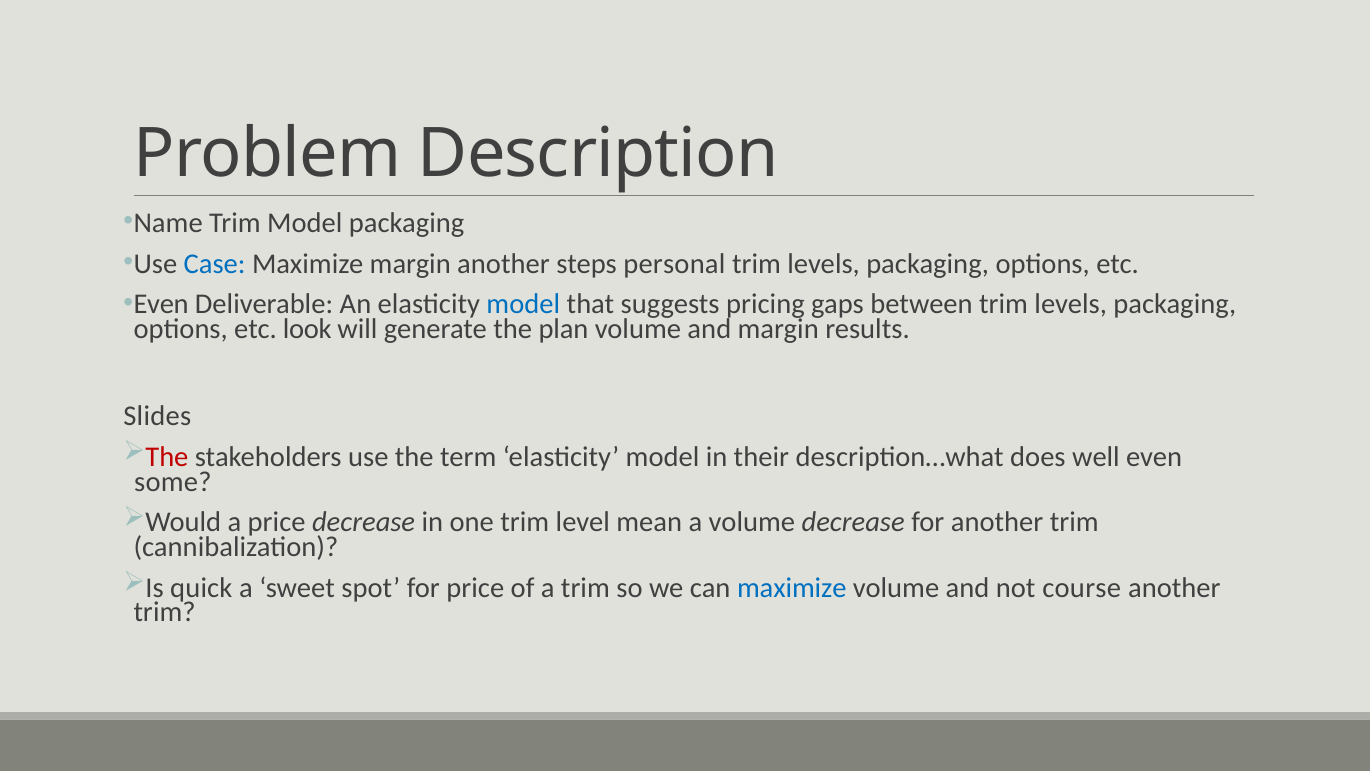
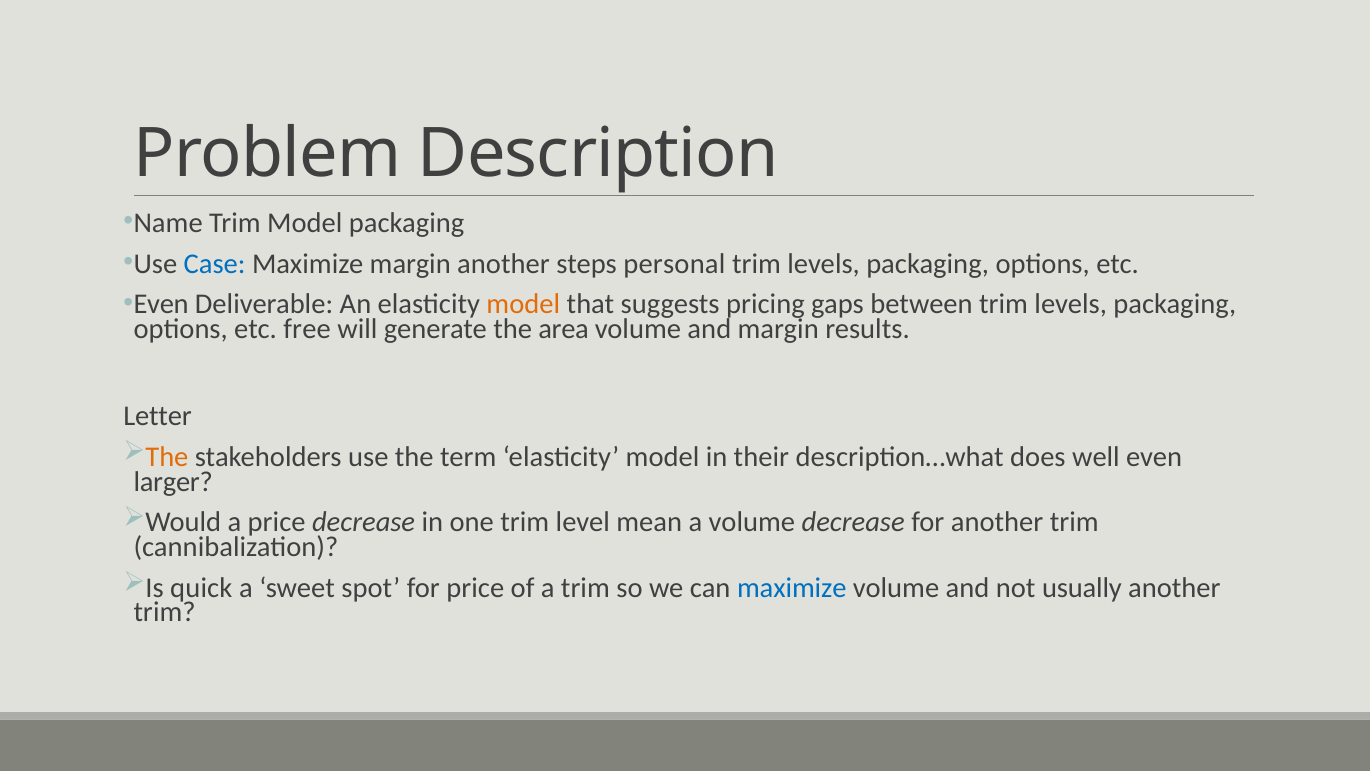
model at (523, 304) colour: blue -> orange
look: look -> free
plan: plan -> area
Slides: Slides -> Letter
The at (167, 457) colour: red -> orange
some: some -> larger
course: course -> usually
